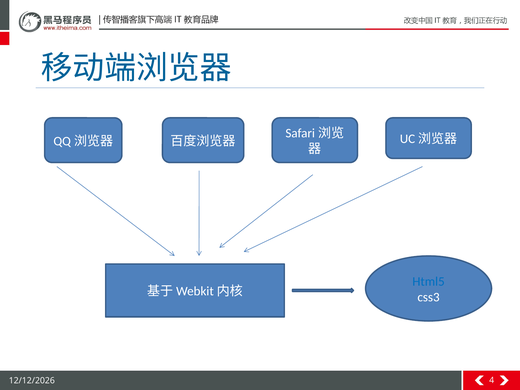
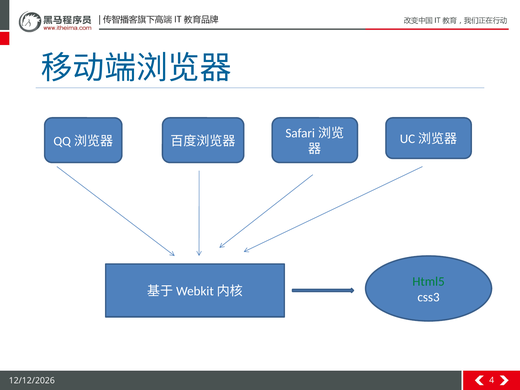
Html5 colour: blue -> green
